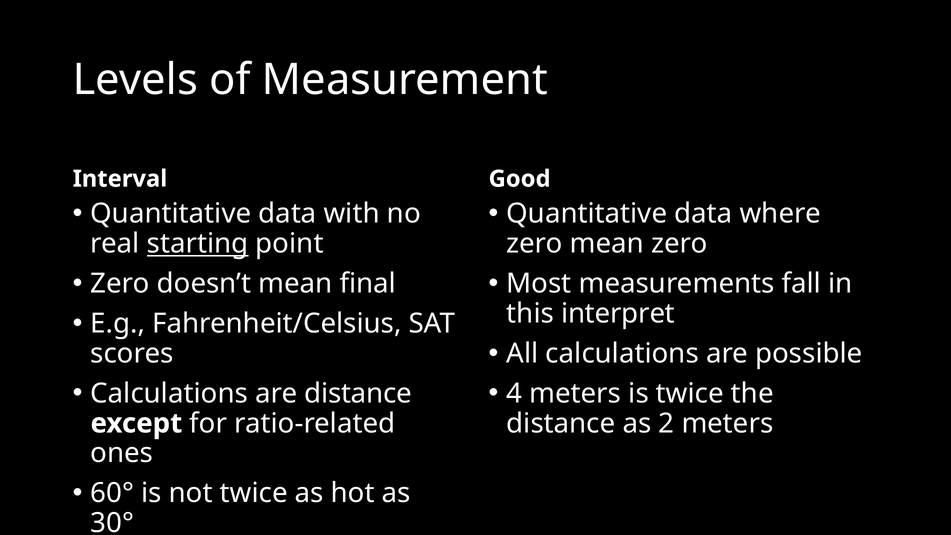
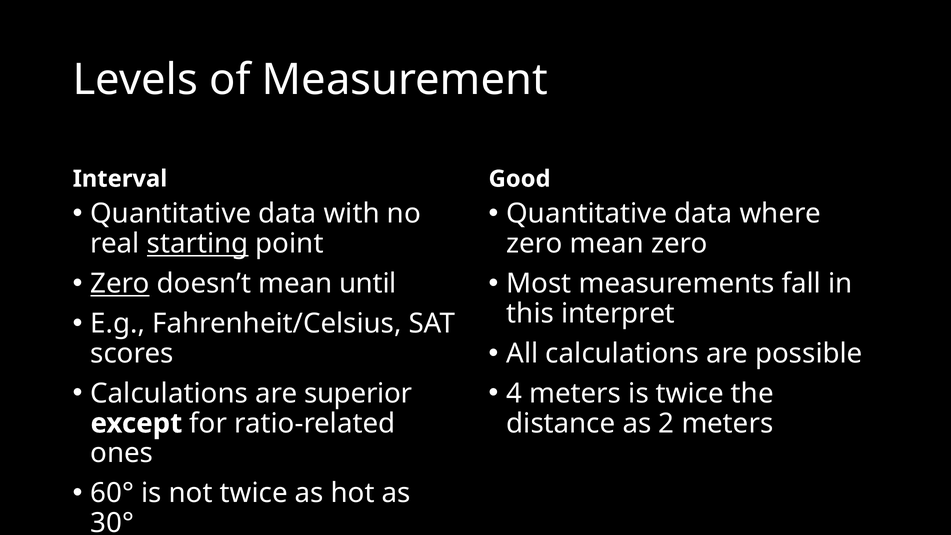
Zero at (120, 284) underline: none -> present
final: final -> until
are distance: distance -> superior
